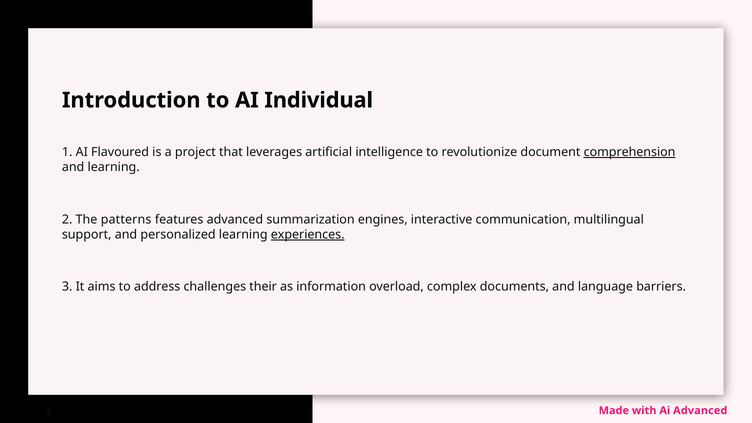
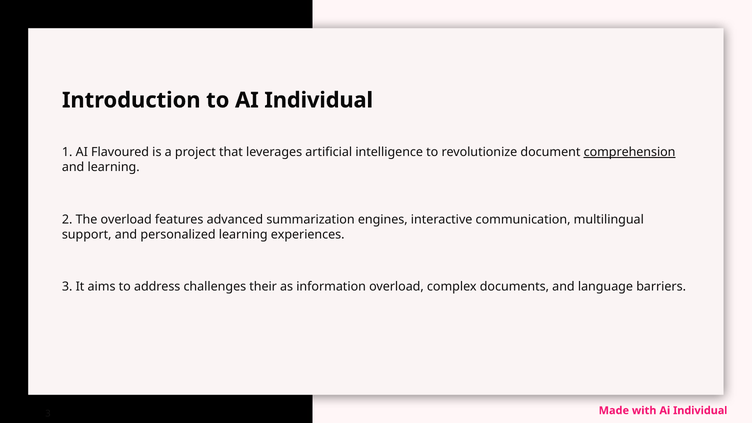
The patterns: patterns -> overload
experiences underline: present -> none
Advanced at (700, 411): Advanced -> Individual
